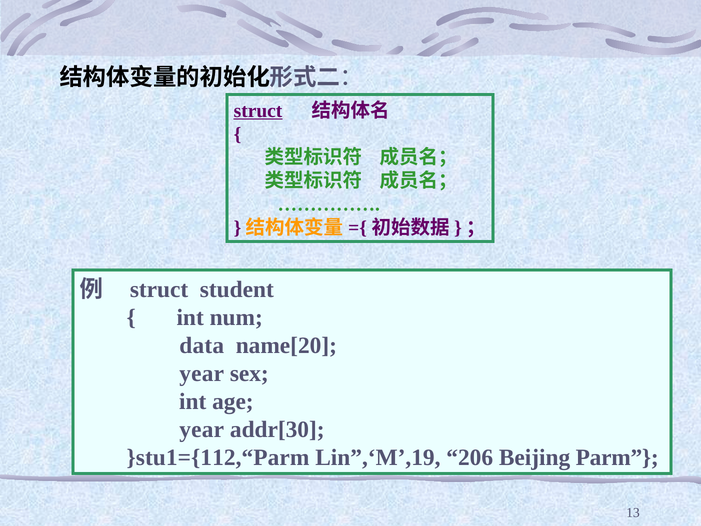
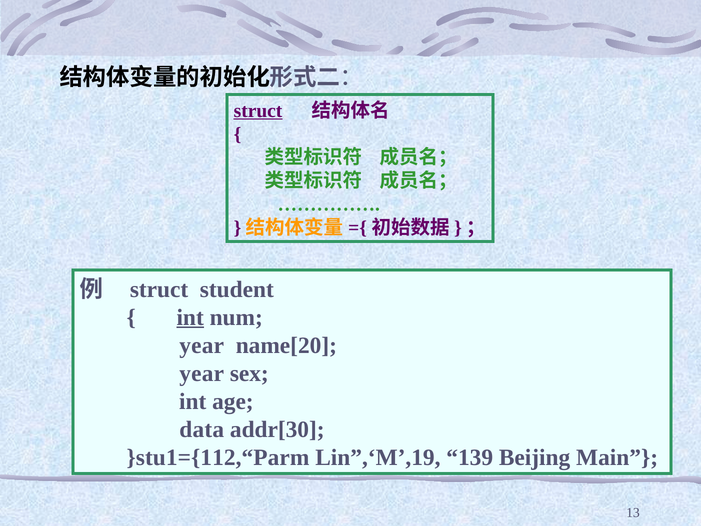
int at (190, 317) underline: none -> present
data at (202, 345): data -> year
year at (202, 429): year -> data
206: 206 -> 139
Parm: Parm -> Main
